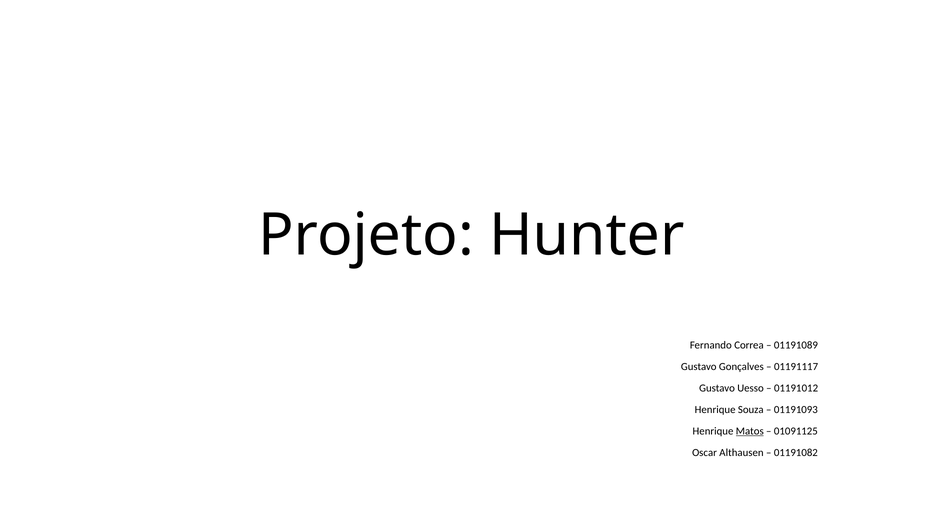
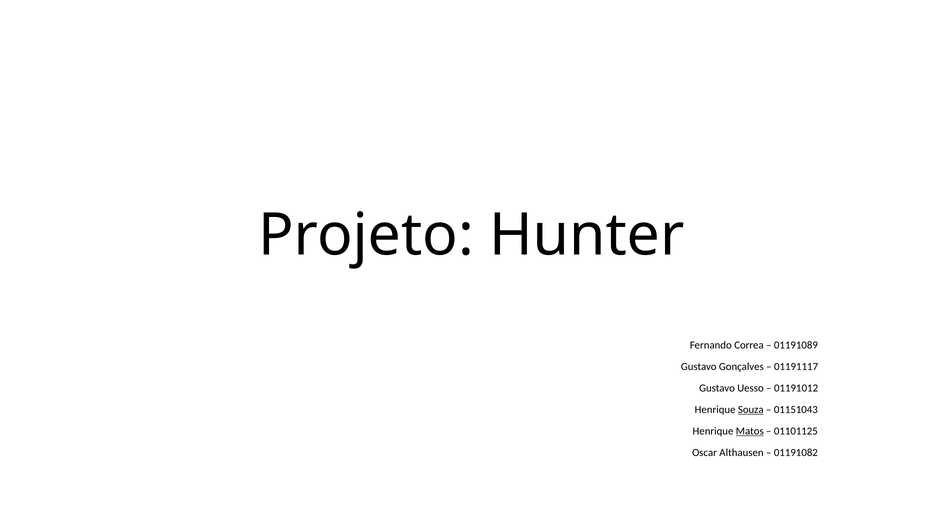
Souza underline: none -> present
01191093: 01191093 -> 01151043
01091125: 01091125 -> 01101125
